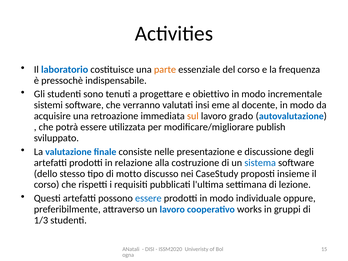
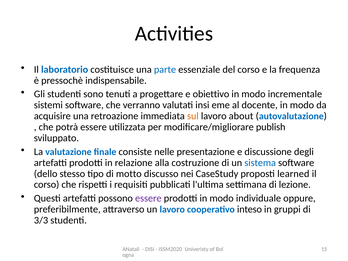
parte colour: orange -> blue
grado: grado -> about
insieme: insieme -> learned
essere at (148, 198) colour: blue -> purple
works: works -> inteso
1/3: 1/3 -> 3/3
